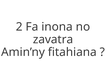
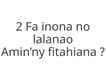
zavatra: zavatra -> lalanao
